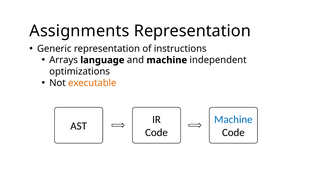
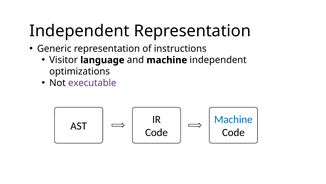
Assignments at (79, 31): Assignments -> Independent
Arrays: Arrays -> Visitor
executable colour: orange -> purple
